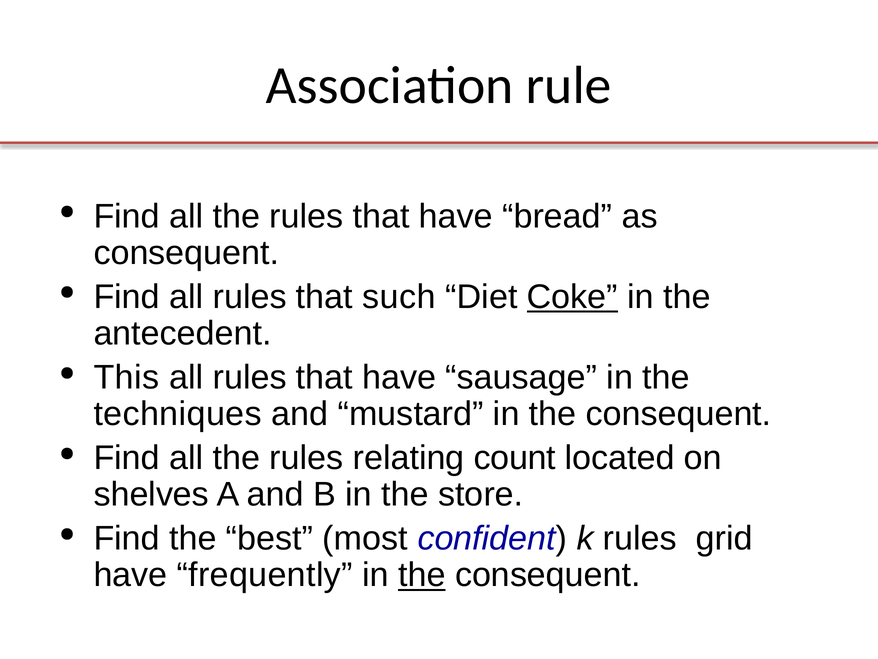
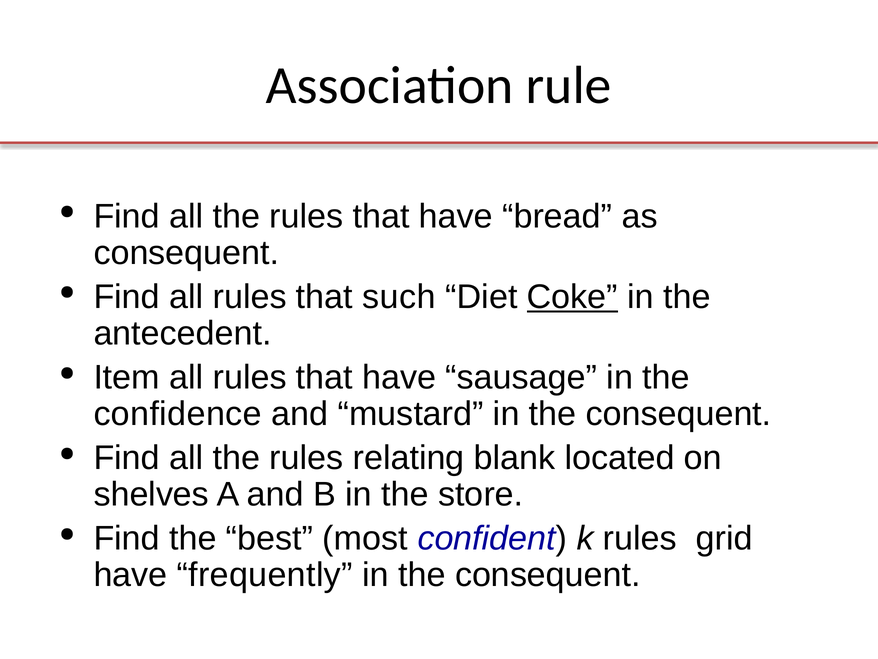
This: This -> Item
techniques: techniques -> confidence
count: count -> blank
the at (422, 575) underline: present -> none
